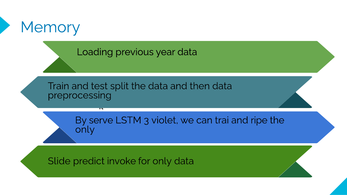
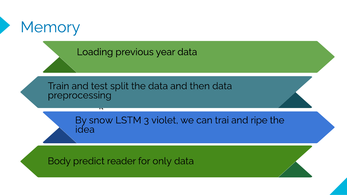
serve: serve -> snow
only at (85, 130): only -> idea
Slide: Slide -> Body
invoke: invoke -> reader
